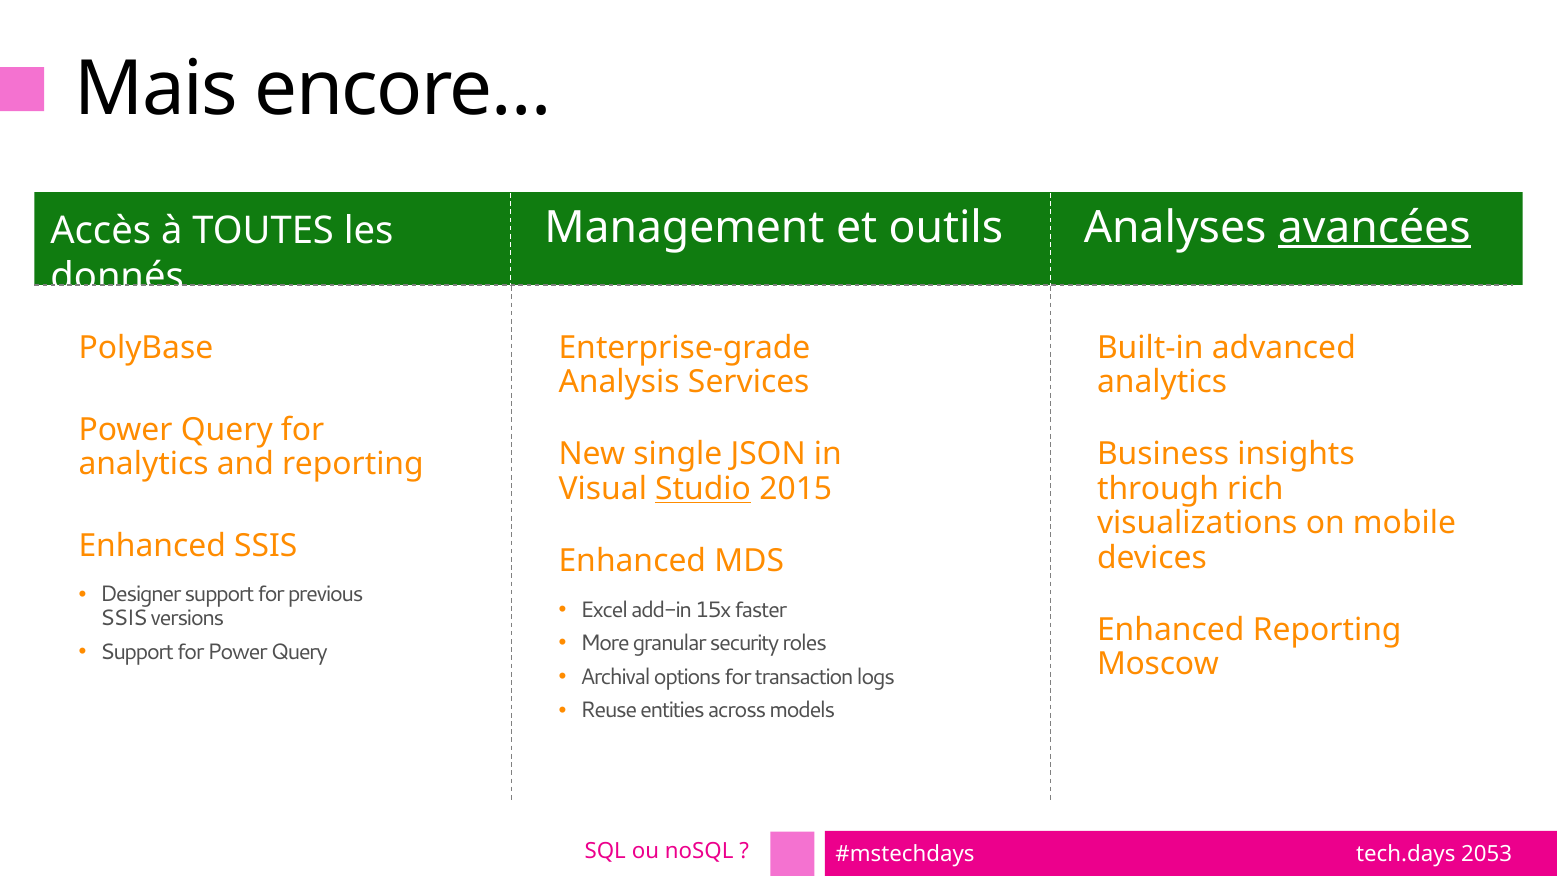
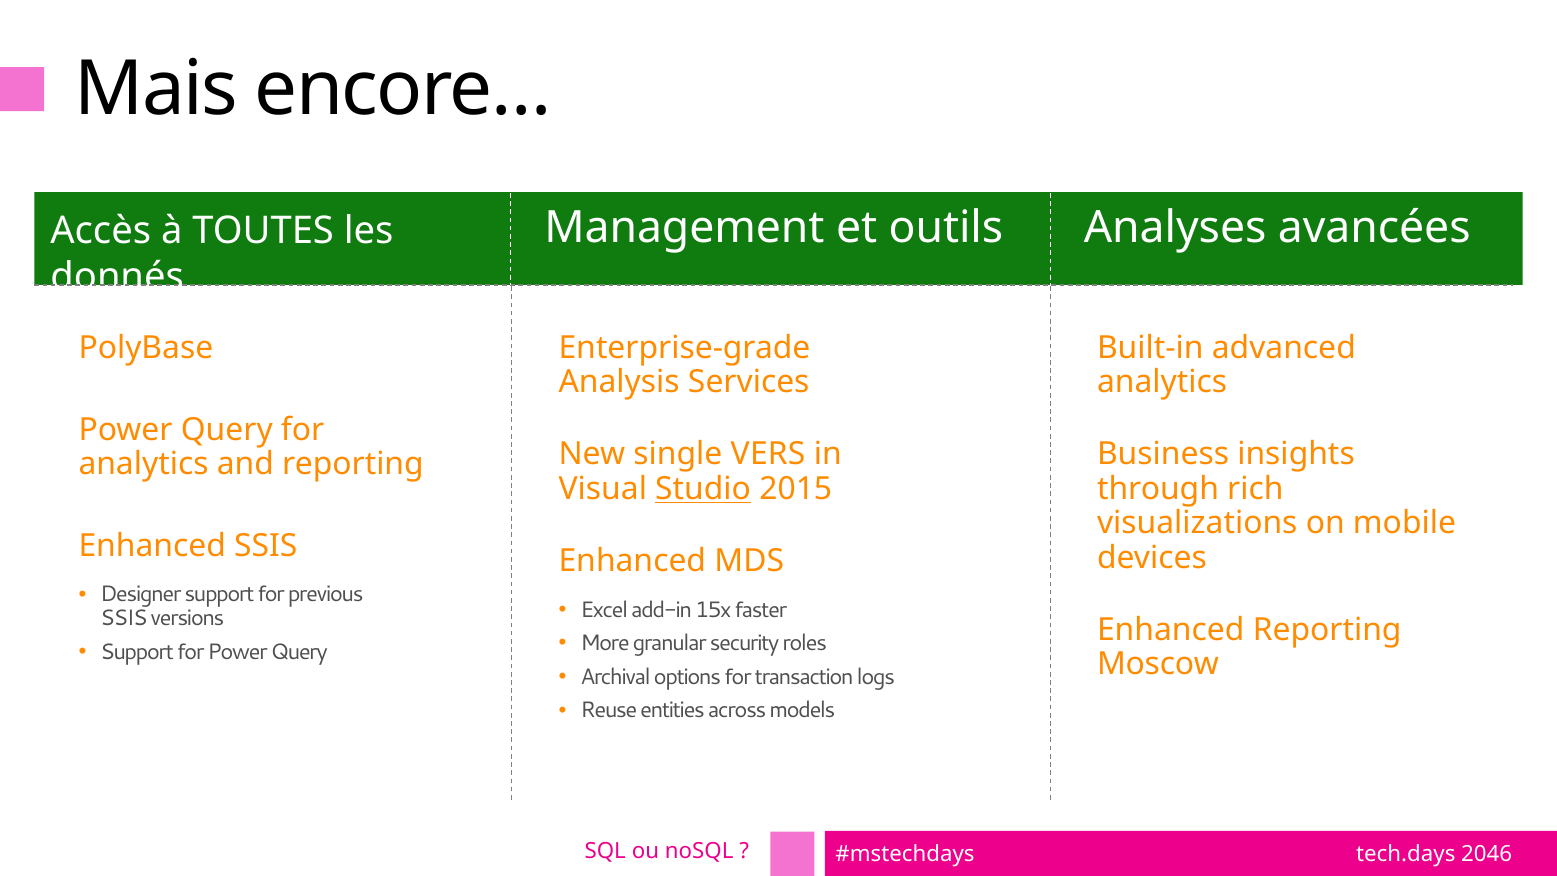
avancées underline: present -> none
JSON: JSON -> VERS
2053: 2053 -> 2046
